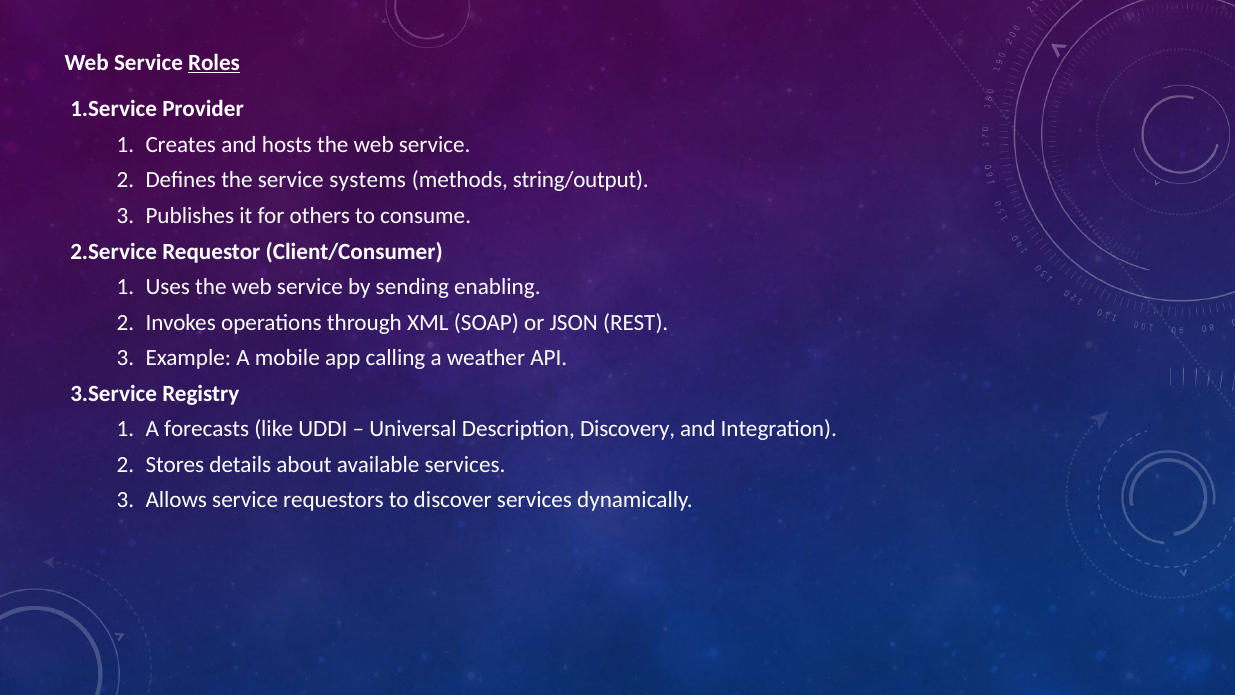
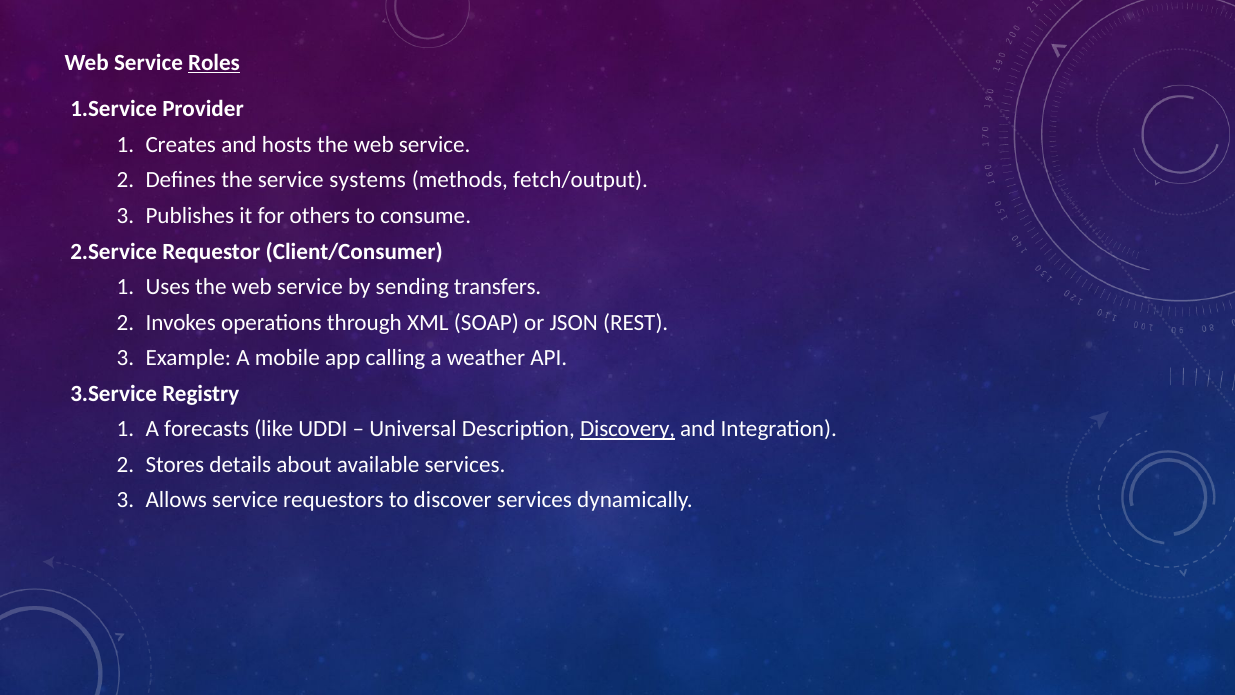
string/output: string/output -> fetch/output
enabling: enabling -> transfers
Discovery underline: none -> present
